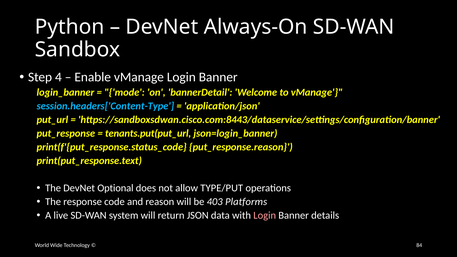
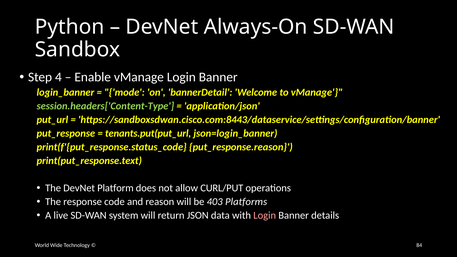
session.headers['Content-Type colour: light blue -> light green
Optional: Optional -> Platform
TYPE/PUT: TYPE/PUT -> CURL/PUT
